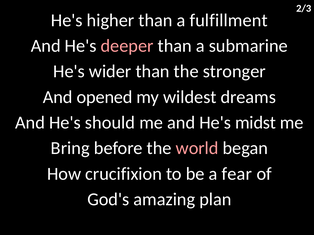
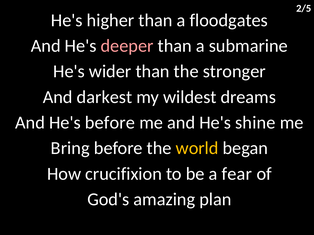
2/3: 2/3 -> 2/5
fulfillment: fulfillment -> floodgates
opened: opened -> darkest
He's should: should -> before
midst: midst -> shine
world colour: pink -> yellow
